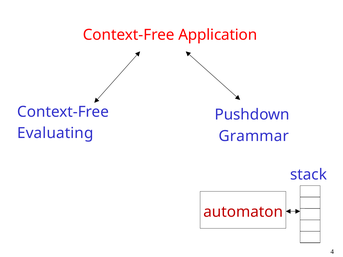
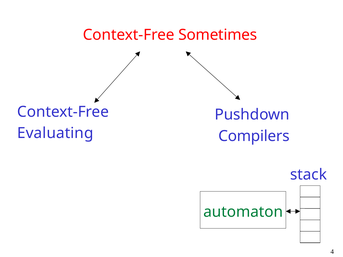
Application: Application -> Sometimes
Grammar: Grammar -> Compilers
automaton colour: red -> green
